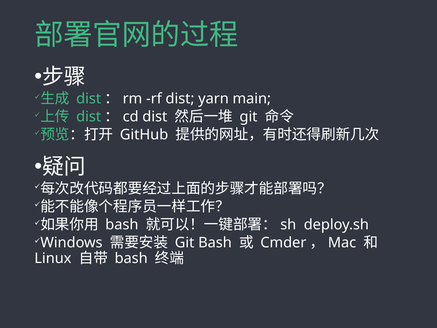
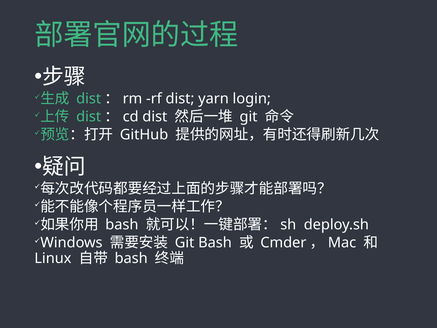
main: main -> login
